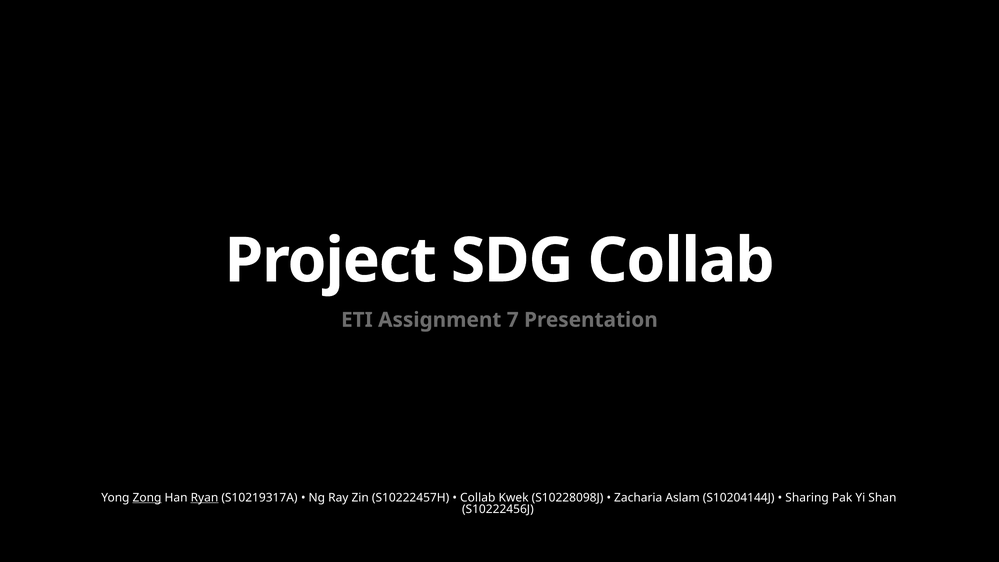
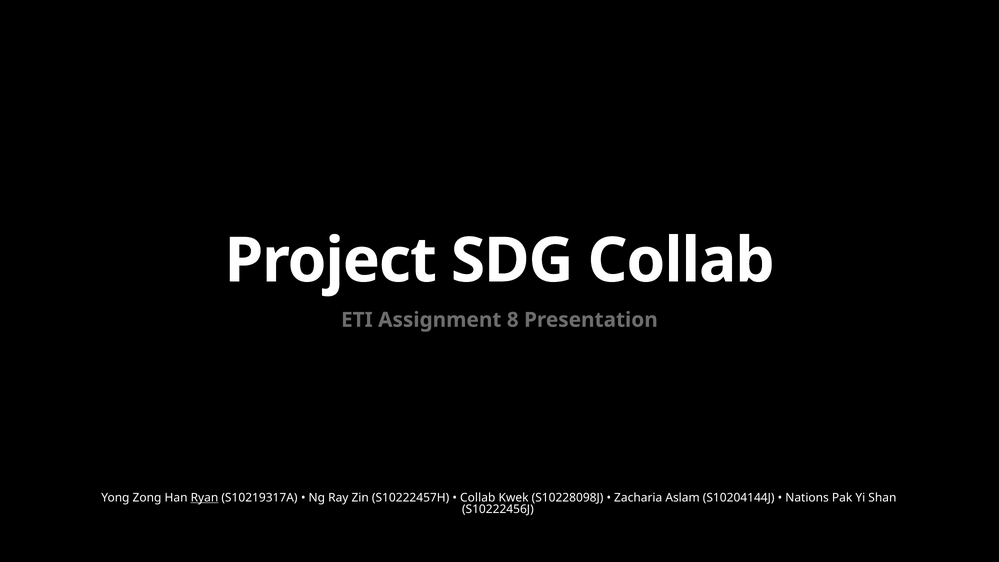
7: 7 -> 8
Zong underline: present -> none
Sharing: Sharing -> Nations
